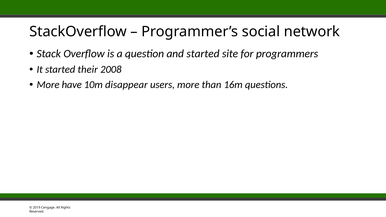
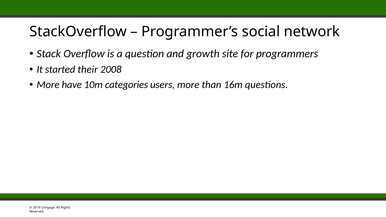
and started: started -> growth
disappear: disappear -> categories
